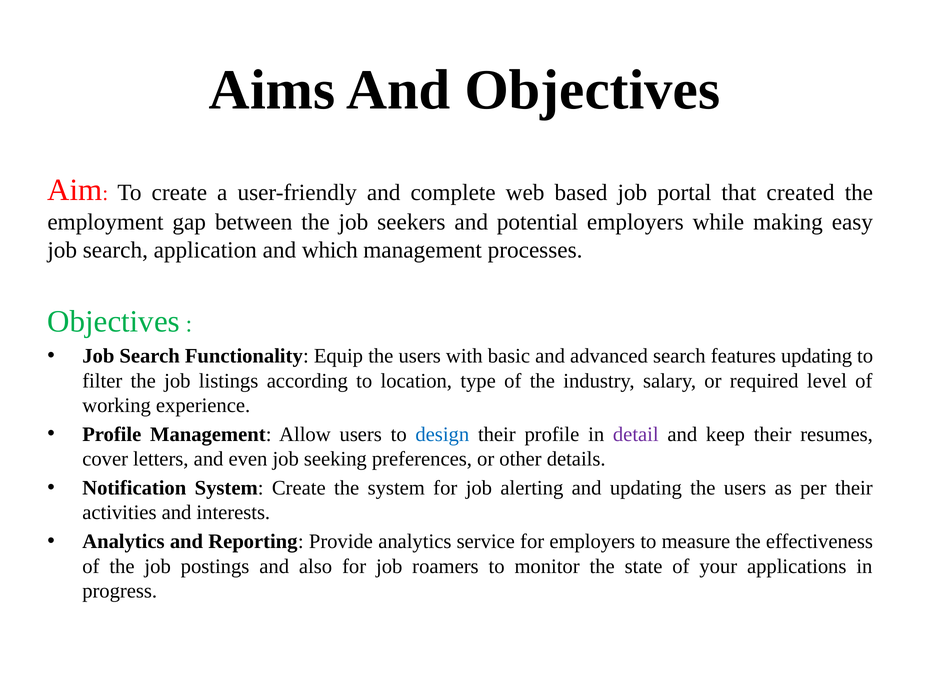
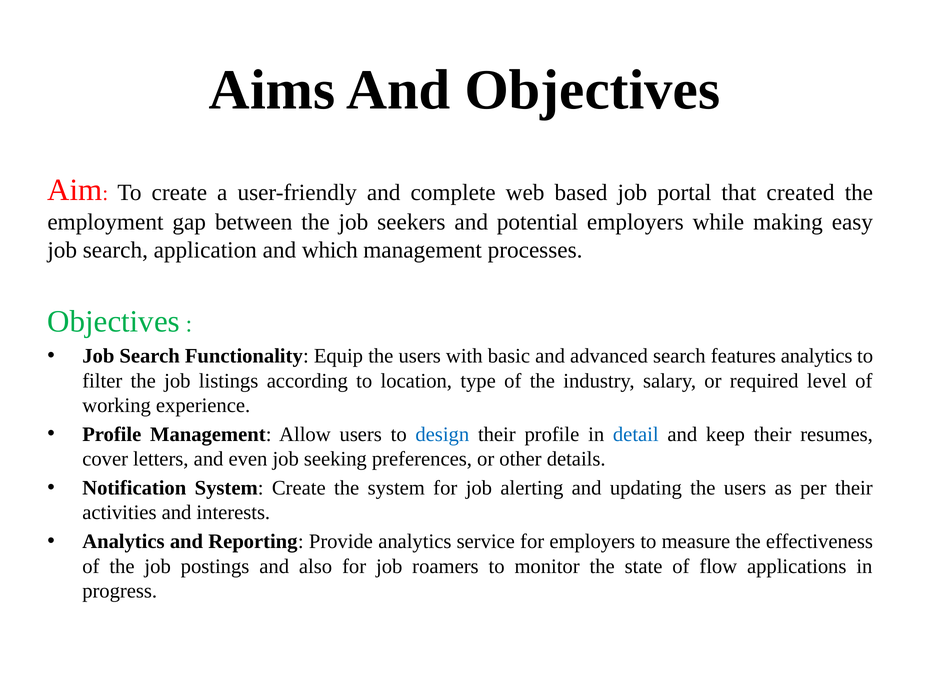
features updating: updating -> analytics
detail colour: purple -> blue
your: your -> flow
